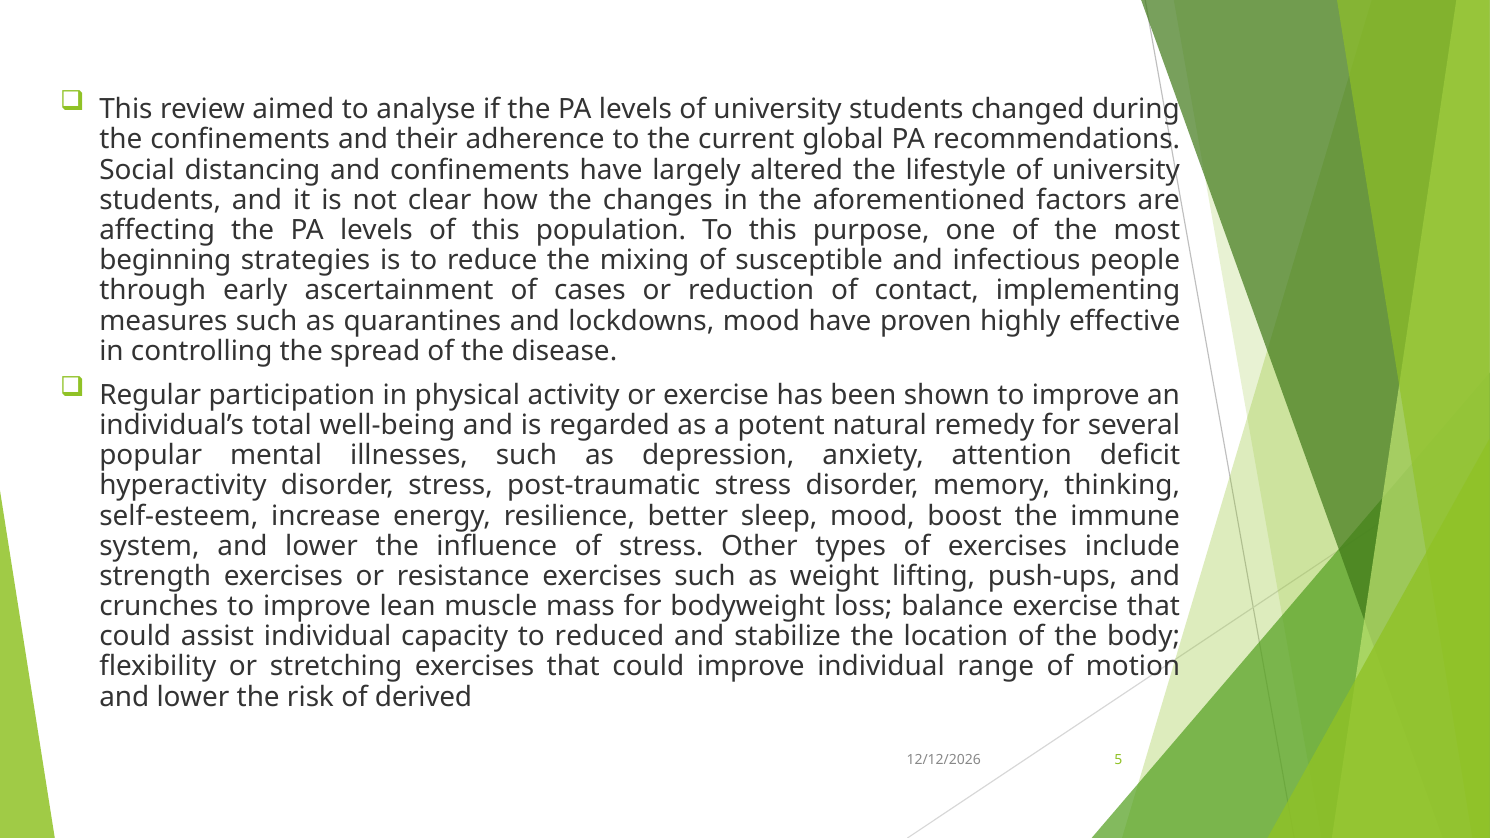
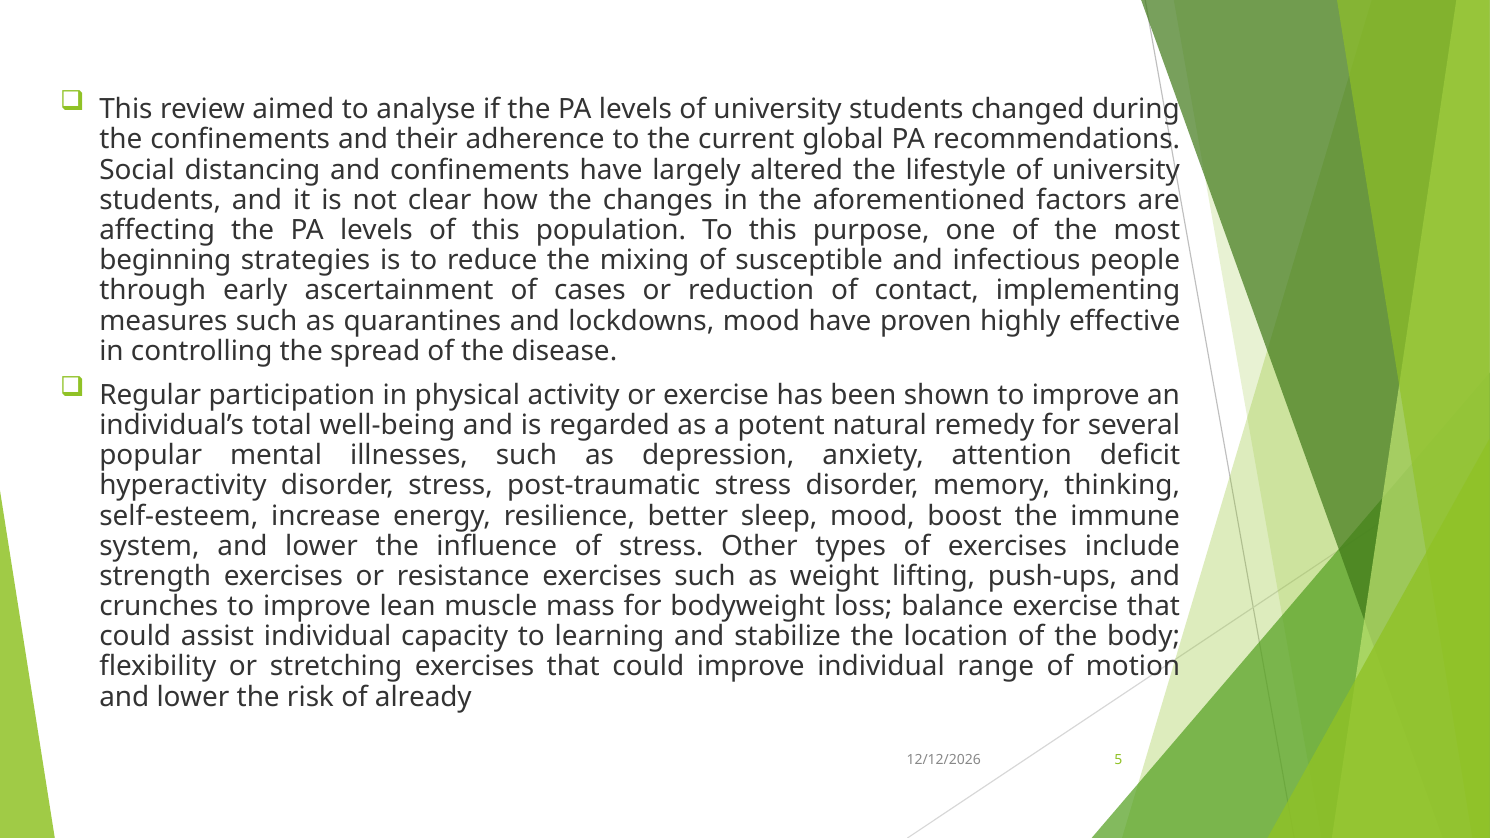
reduced: reduced -> learning
derived: derived -> already
